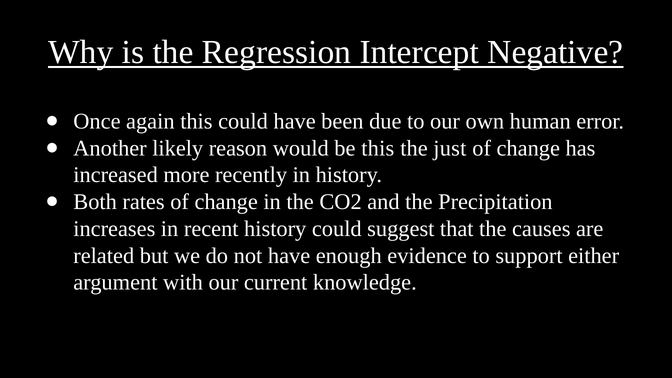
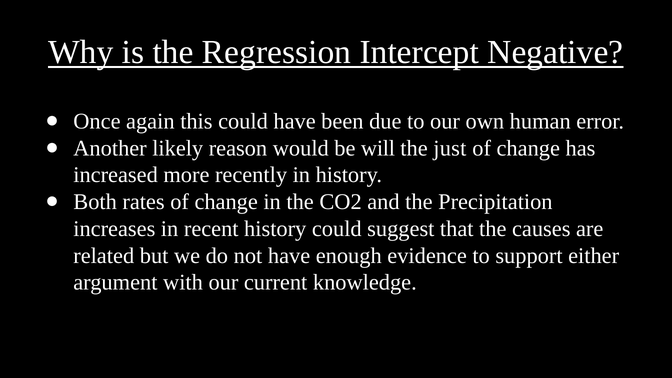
be this: this -> will
